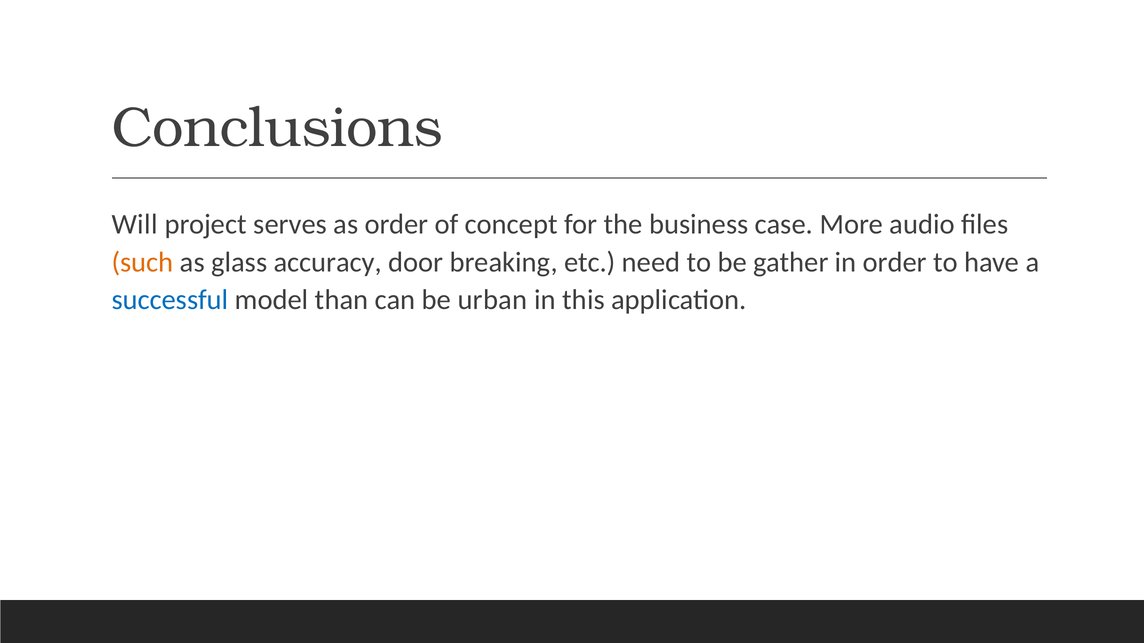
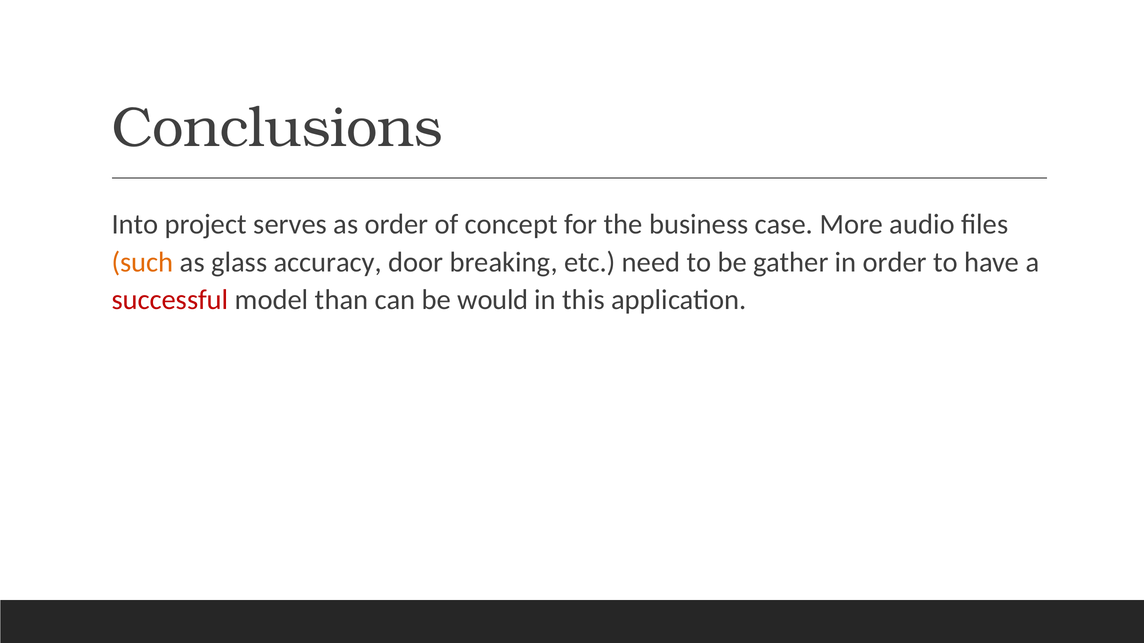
Will: Will -> Into
successful colour: blue -> red
urban: urban -> would
